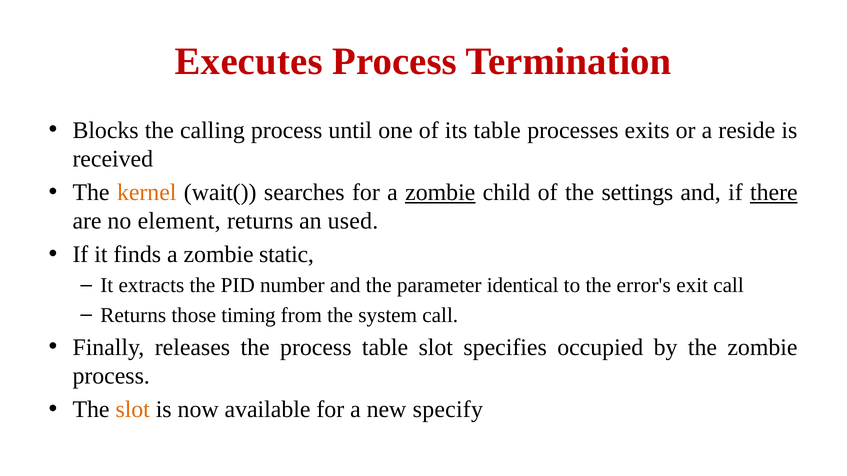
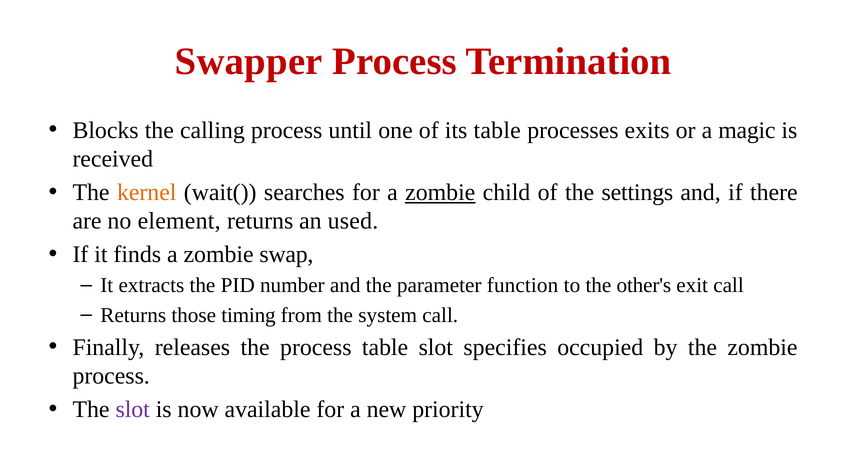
Executes: Executes -> Swapper
reside: reside -> magic
there underline: present -> none
static: static -> swap
identical: identical -> function
error's: error's -> other's
slot at (133, 410) colour: orange -> purple
specify: specify -> priority
